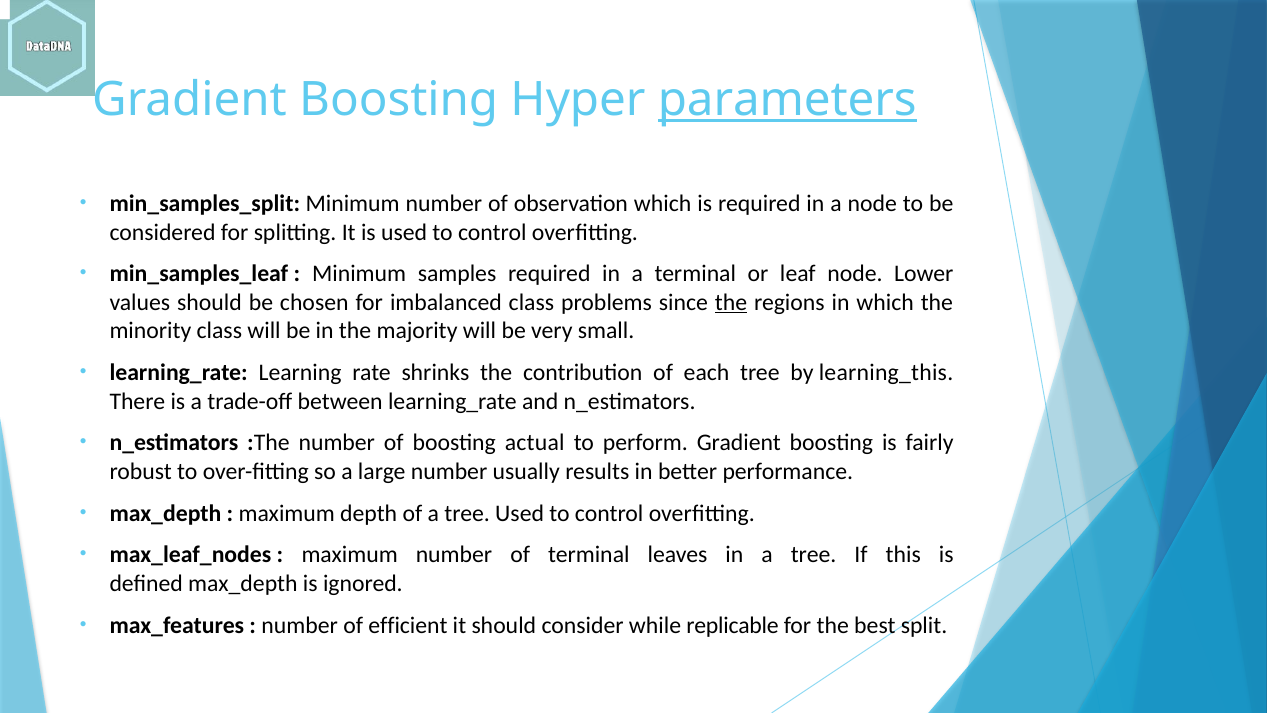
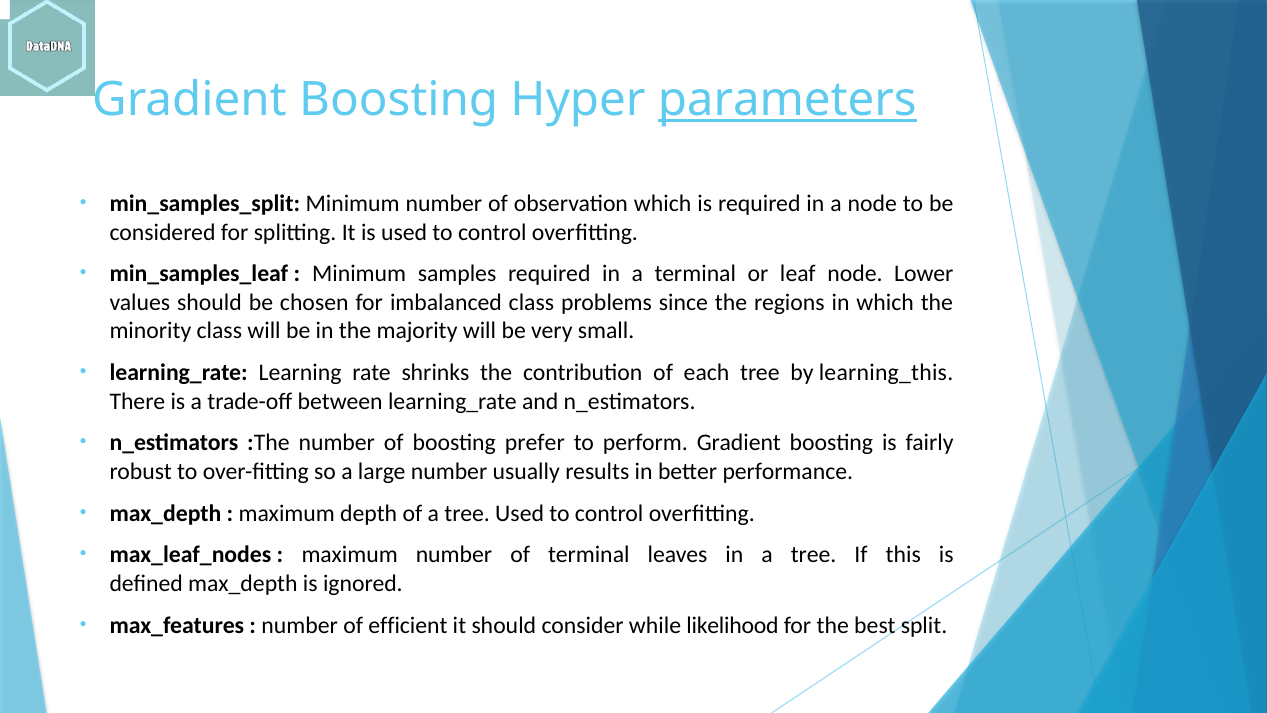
the at (731, 302) underline: present -> none
actual: actual -> prefer
replicable: replicable -> likelihood
